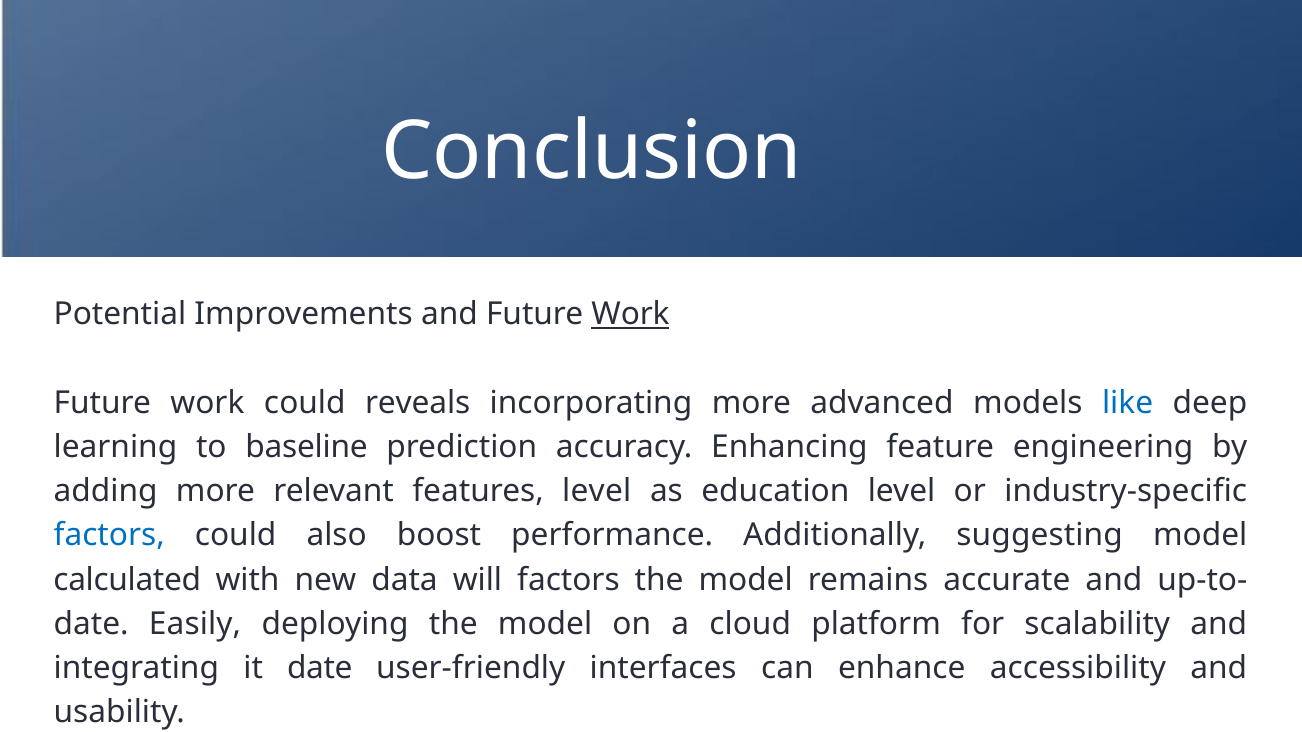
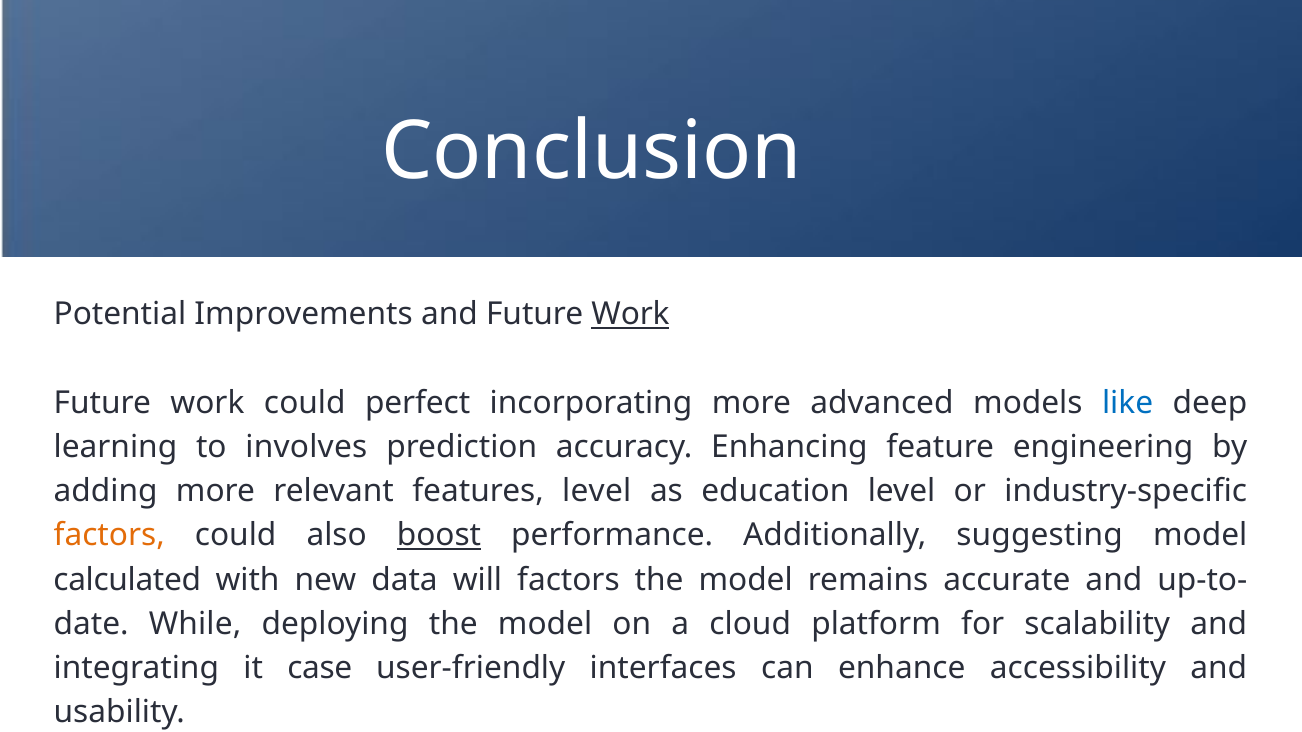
reveals: reveals -> perfect
baseline: baseline -> involves
factors at (109, 536) colour: blue -> orange
boost underline: none -> present
Easily: Easily -> While
it date: date -> case
